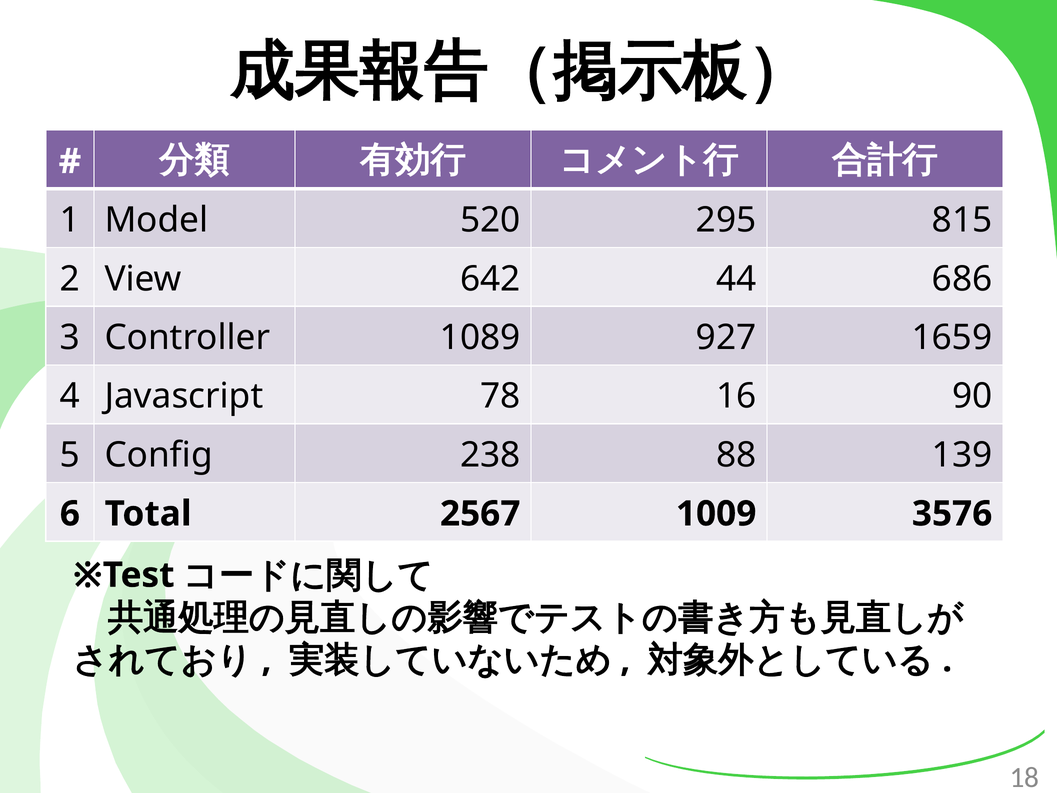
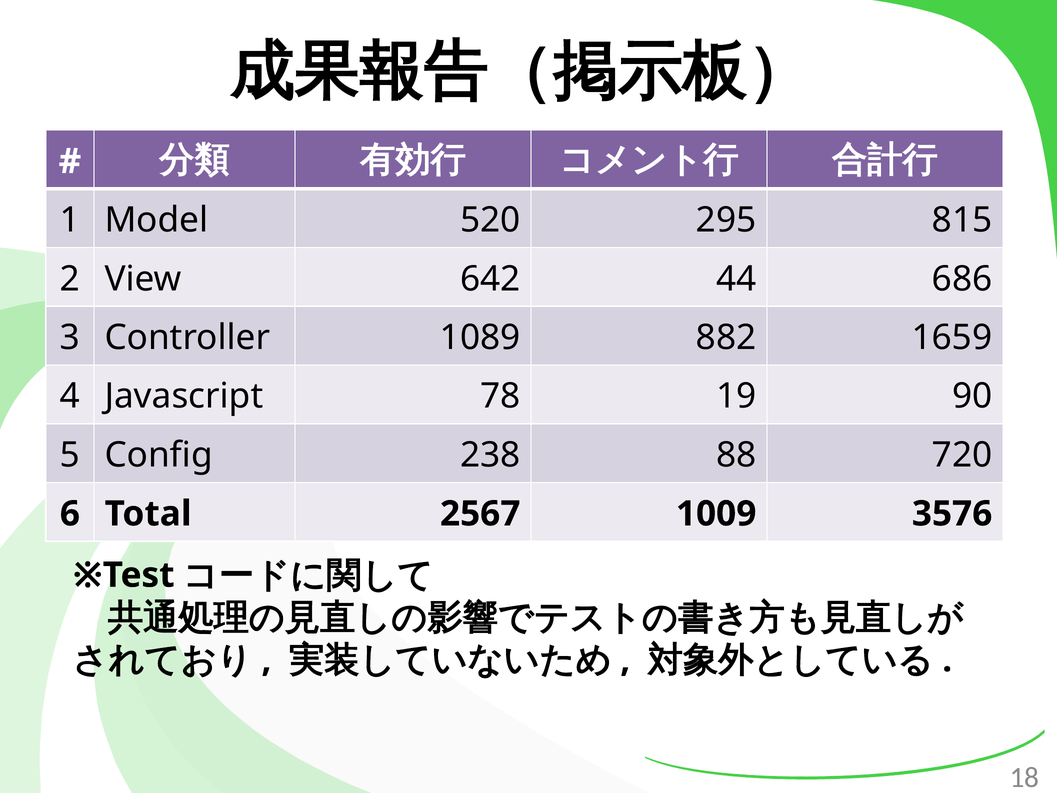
927: 927 -> 882
16: 16 -> 19
139: 139 -> 720
